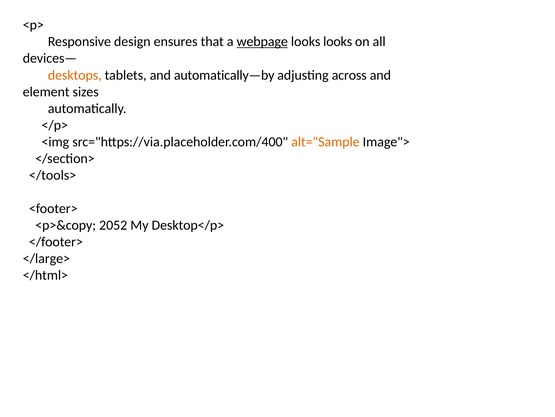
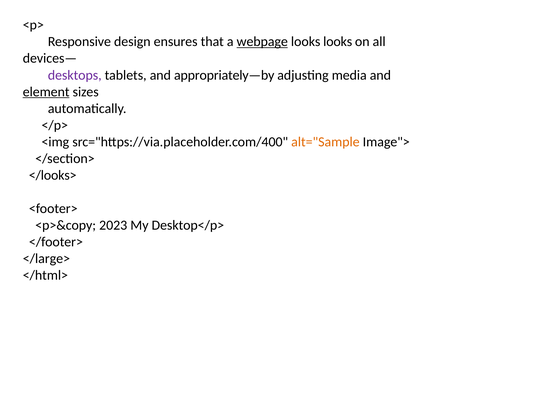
desktops colour: orange -> purple
automatically—by: automatically—by -> appropriately—by
across: across -> media
element underline: none -> present
</tools>: </tools> -> </looks>
2052: 2052 -> 2023
